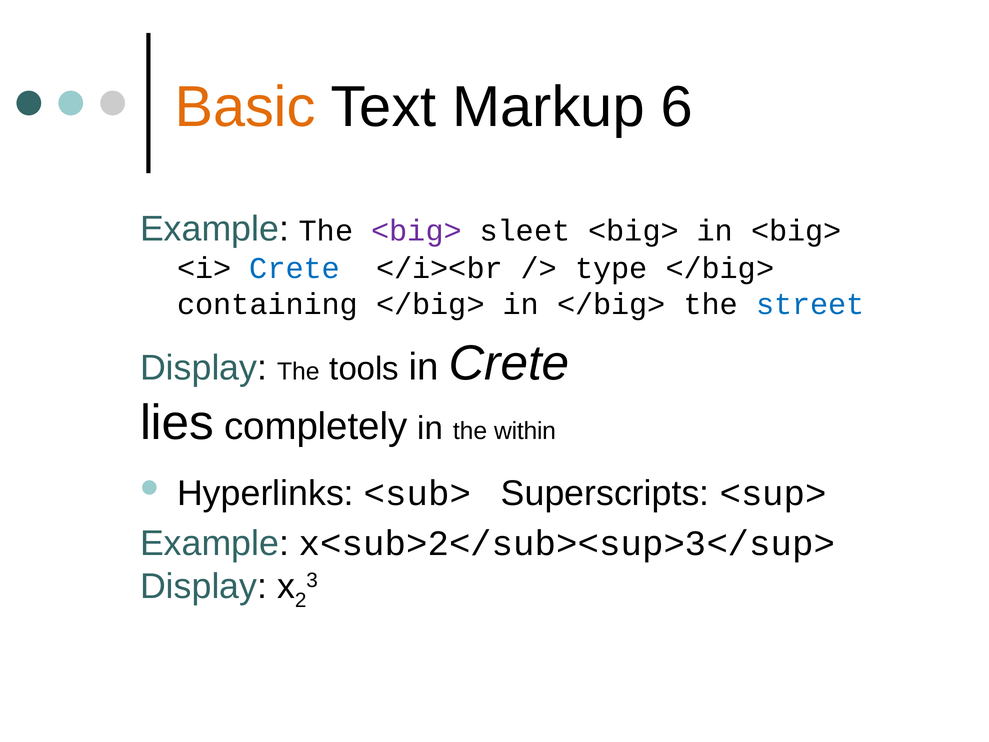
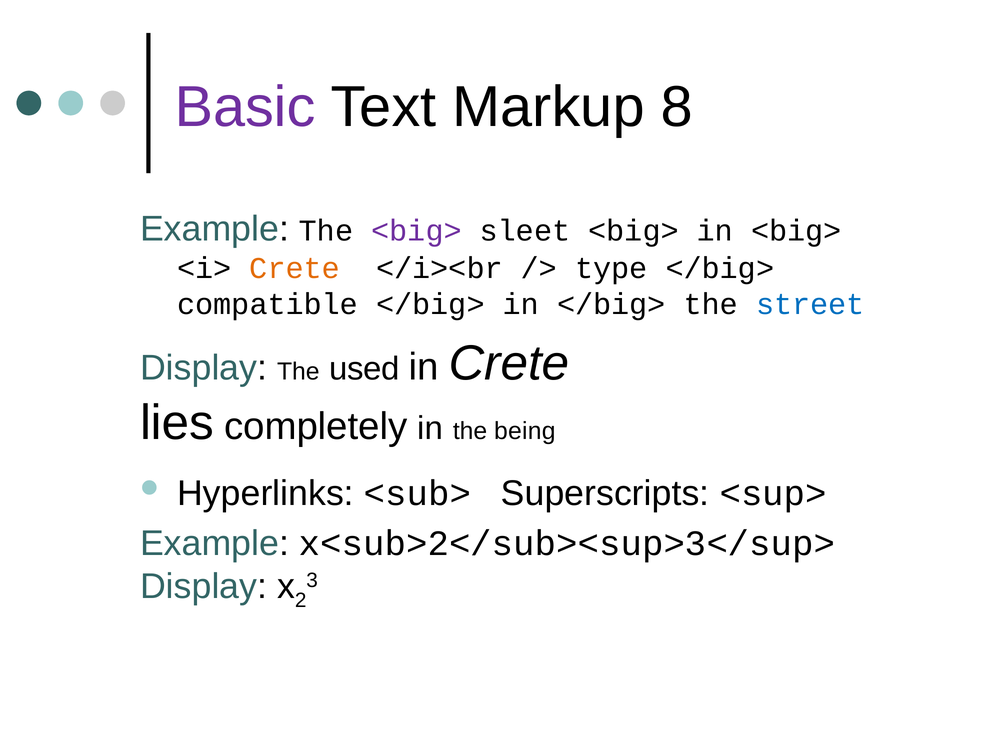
Basic colour: orange -> purple
6: 6 -> 8
Crete at (295, 268) colour: blue -> orange
containing: containing -> compatible
tools: tools -> used
within: within -> being
